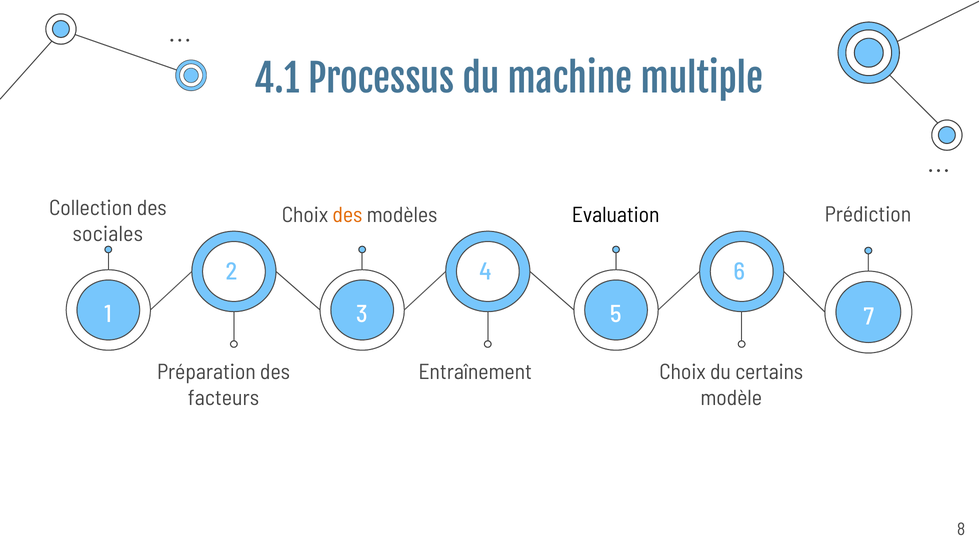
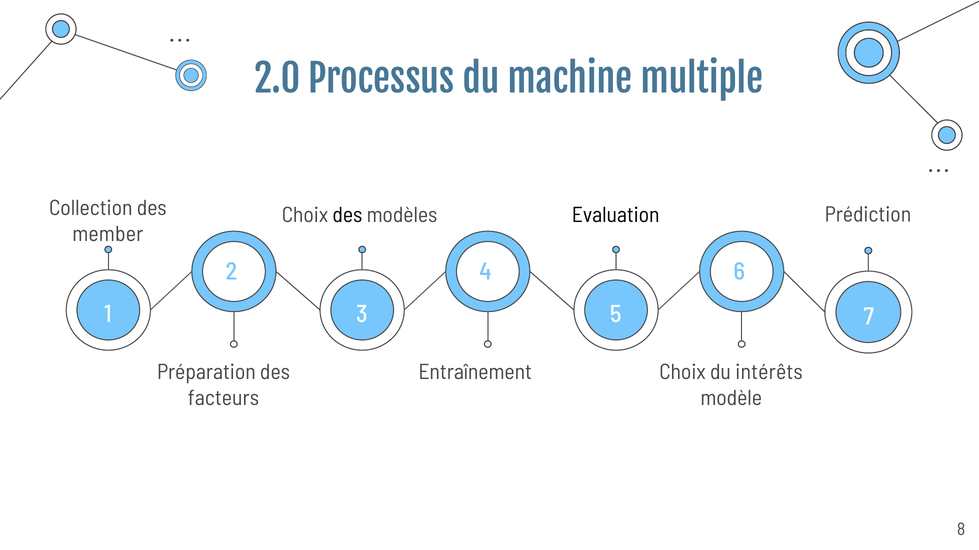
4.1: 4.1 -> 2.0
des at (347, 215) colour: orange -> black
sociales: sociales -> member
certains: certains -> intérêts
